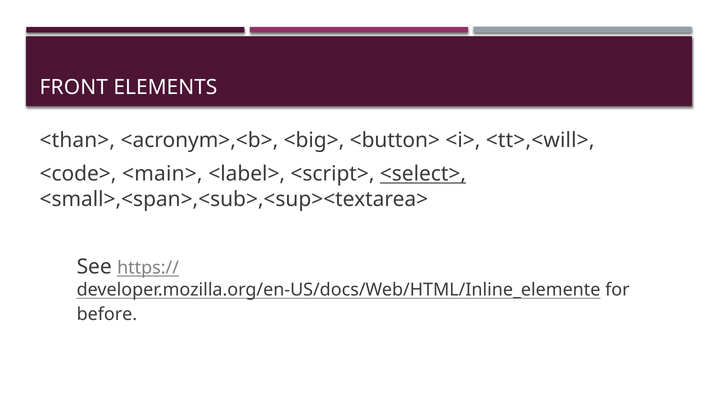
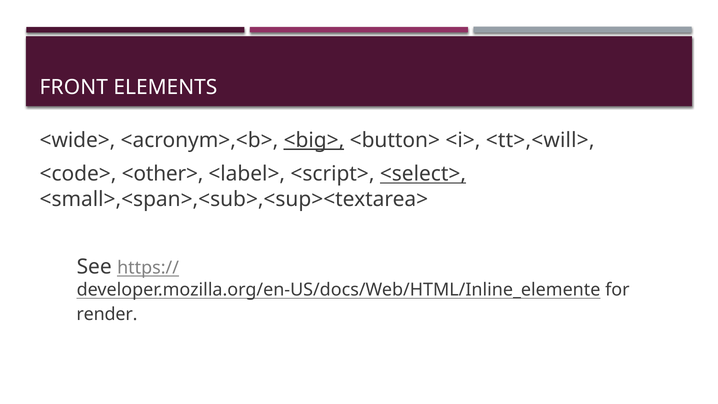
<than>: <than> -> <wide>
<big> underline: none -> present
<main>: <main> -> <other>
before: before -> render
